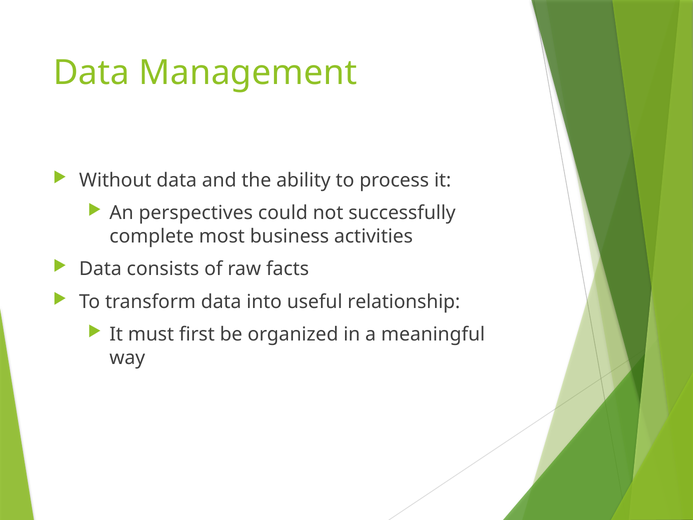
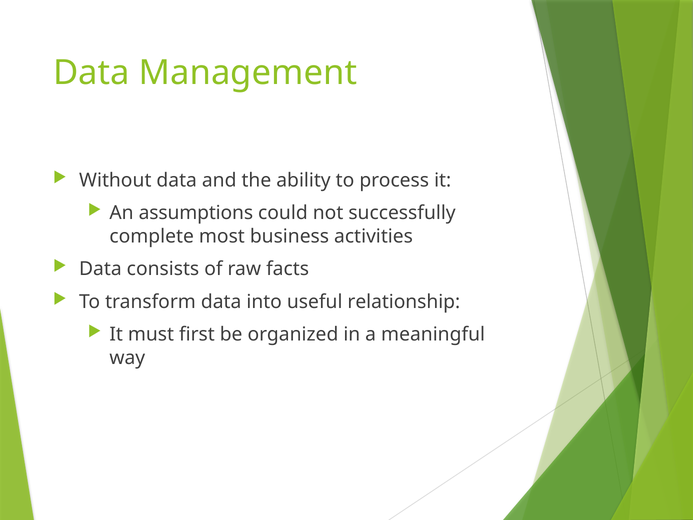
perspectives: perspectives -> assumptions
